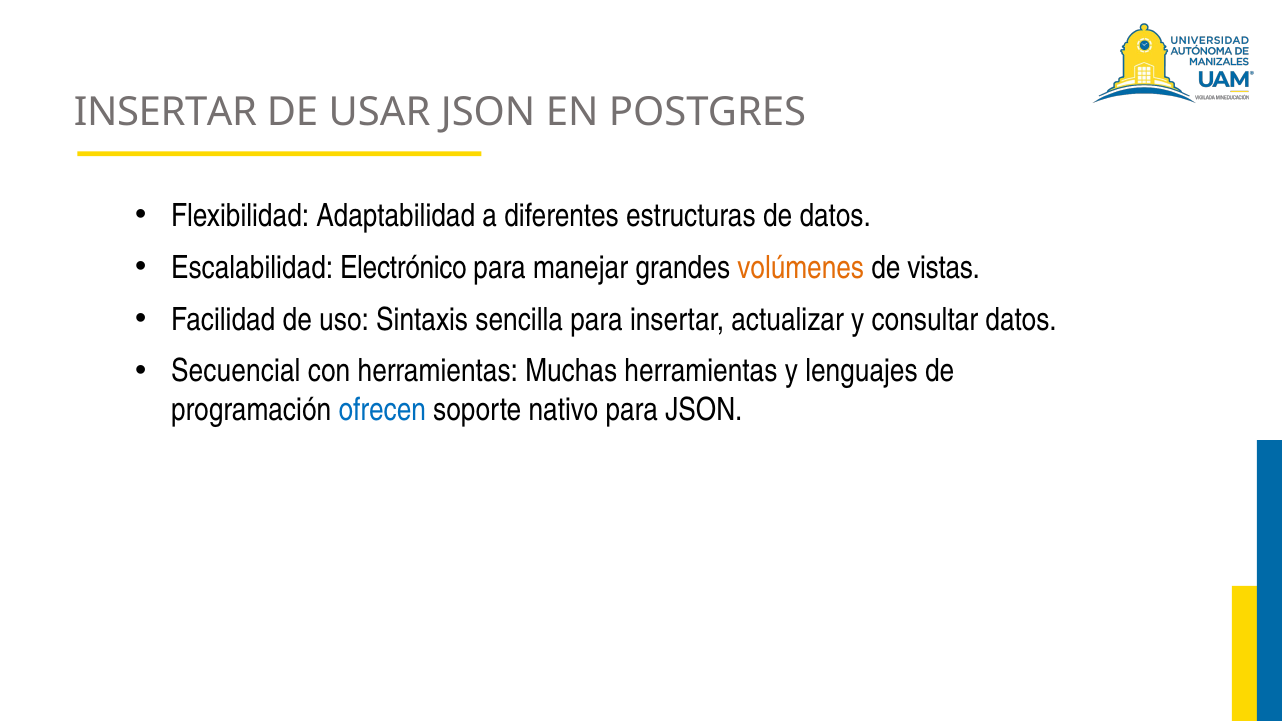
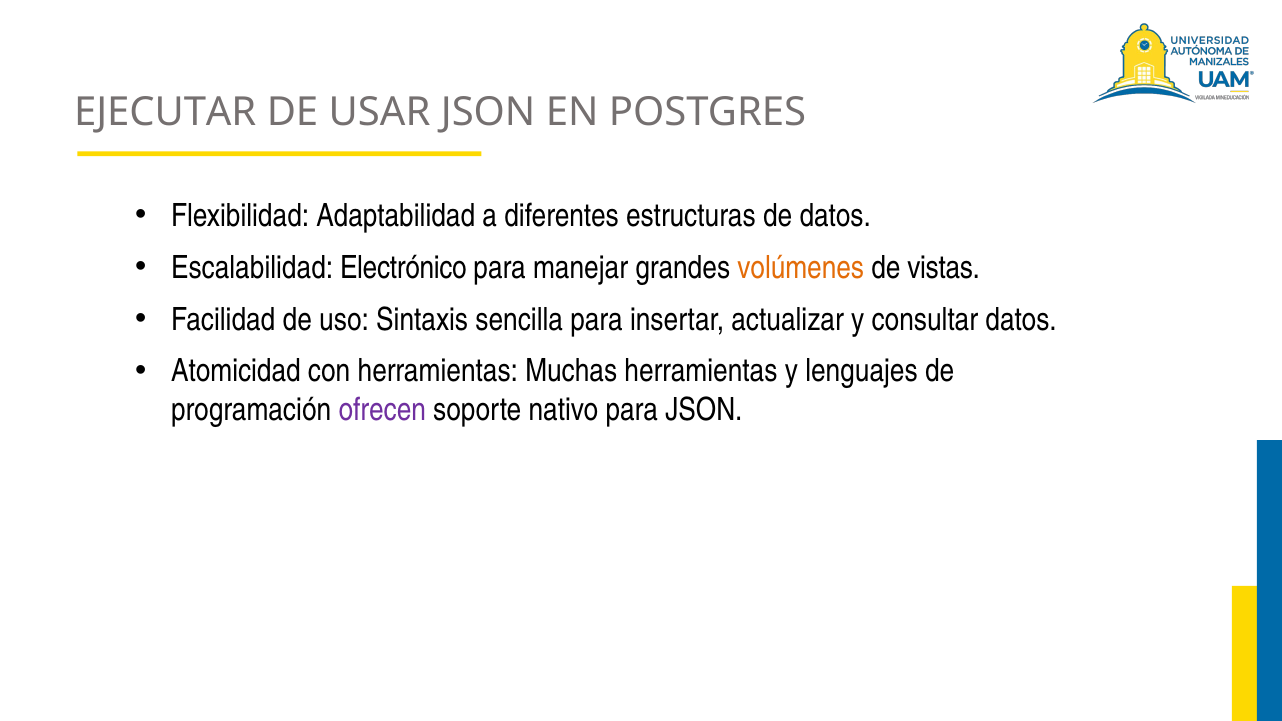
INSERTAR at (165, 112): INSERTAR -> EJECUTAR
Secuencial: Secuencial -> Atomicidad
ofrecen colour: blue -> purple
